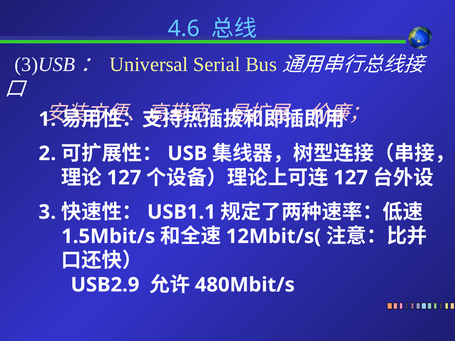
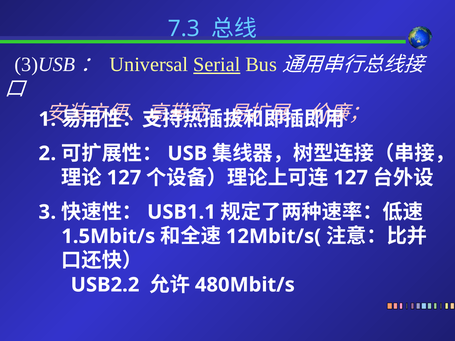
4.6: 4.6 -> 7.3
Serial underline: none -> present
USB2.9: USB2.9 -> USB2.2
